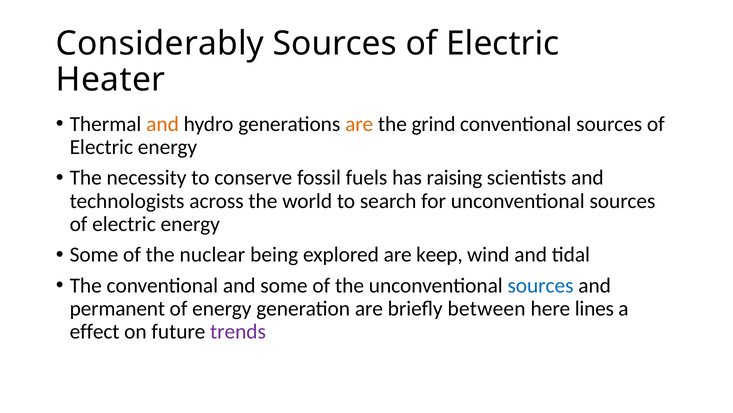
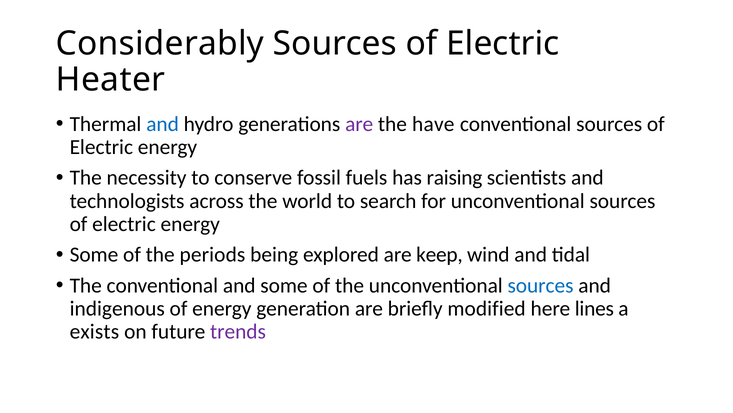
and at (163, 124) colour: orange -> blue
are at (359, 124) colour: orange -> purple
grind: grind -> have
nuclear: nuclear -> periods
permanent: permanent -> indigenous
between: between -> modified
effect: effect -> exists
